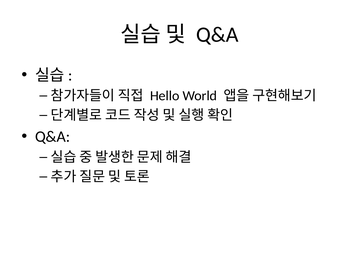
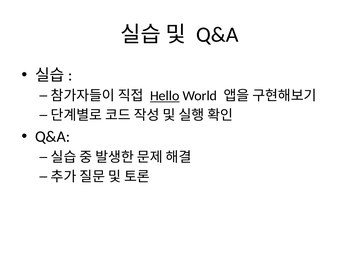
Hello underline: none -> present
